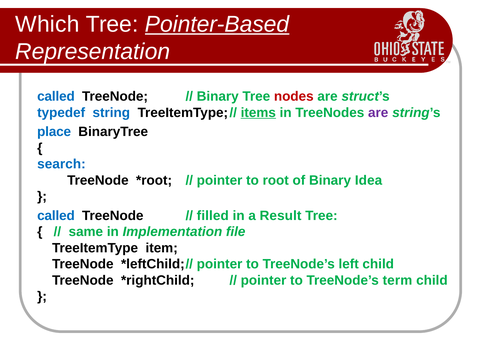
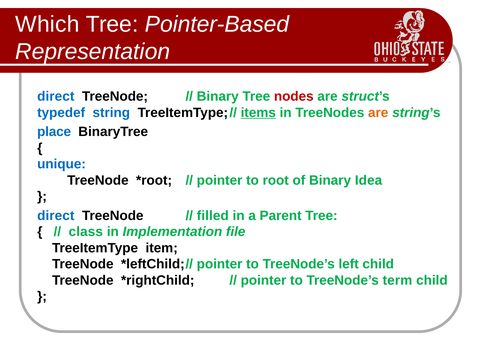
Pointer-Based underline: present -> none
called at (56, 96): called -> direct
are at (378, 113) colour: purple -> orange
search: search -> unique
called at (56, 215): called -> direct
Result: Result -> Parent
same: same -> class
